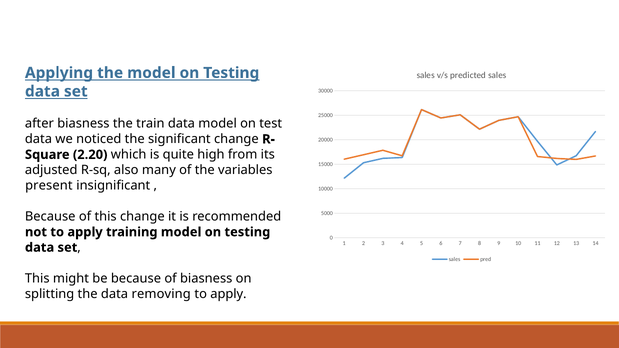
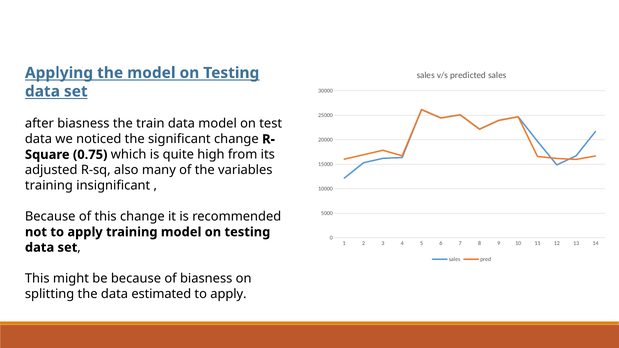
2.20: 2.20 -> 0.75
present at (49, 186): present -> training
removing: removing -> estimated
